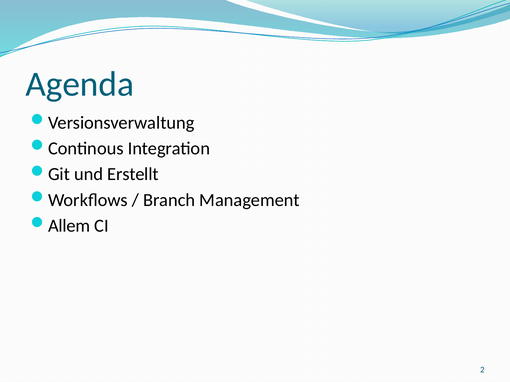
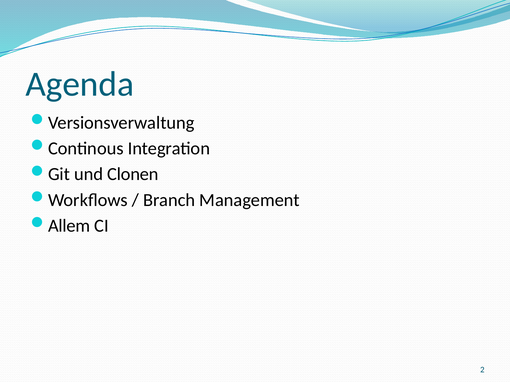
Erstellt: Erstellt -> Clonen
